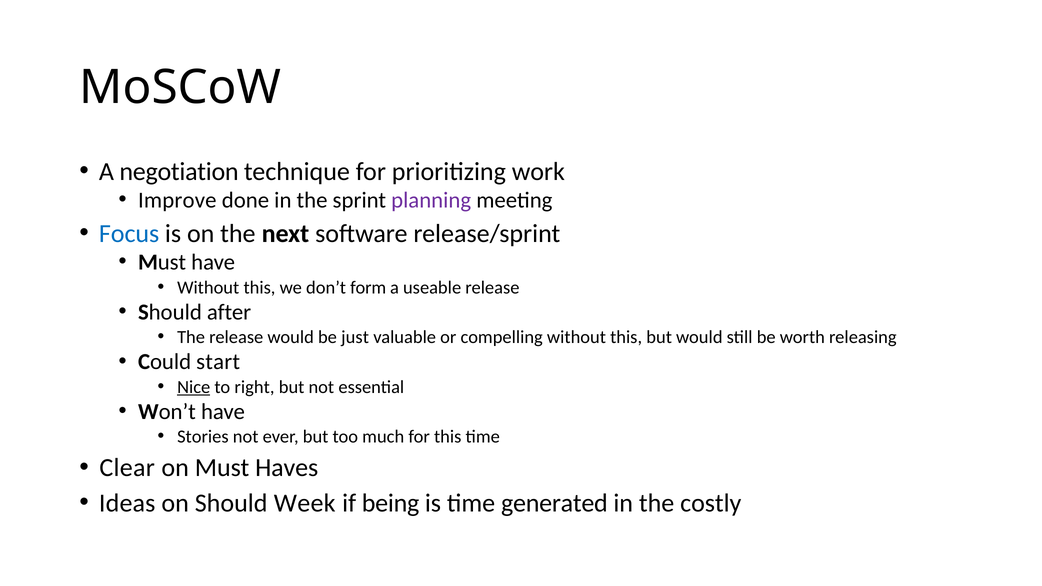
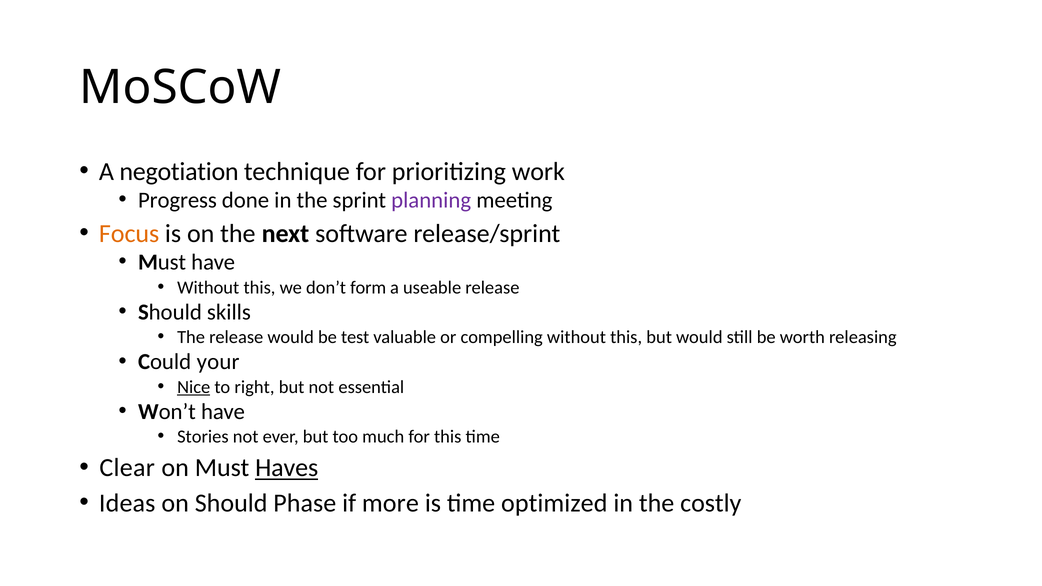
Improve: Improve -> Progress
Focus colour: blue -> orange
after: after -> skills
just: just -> test
start: start -> your
Haves underline: none -> present
Week: Week -> Phase
being: being -> more
generated: generated -> optimized
